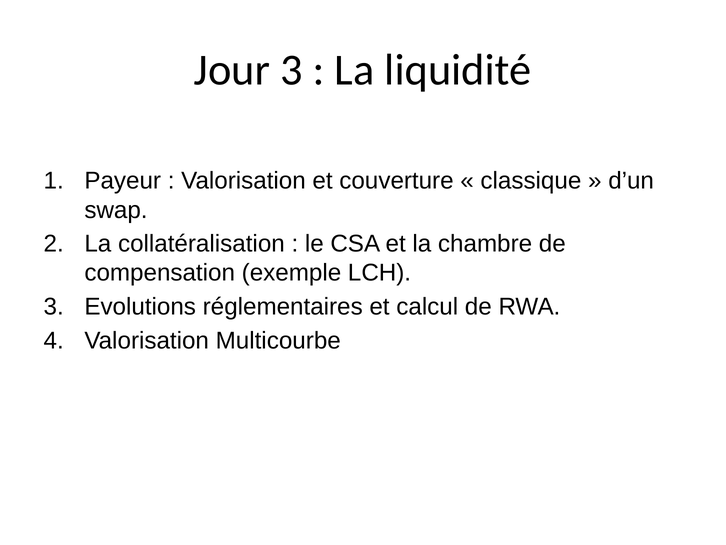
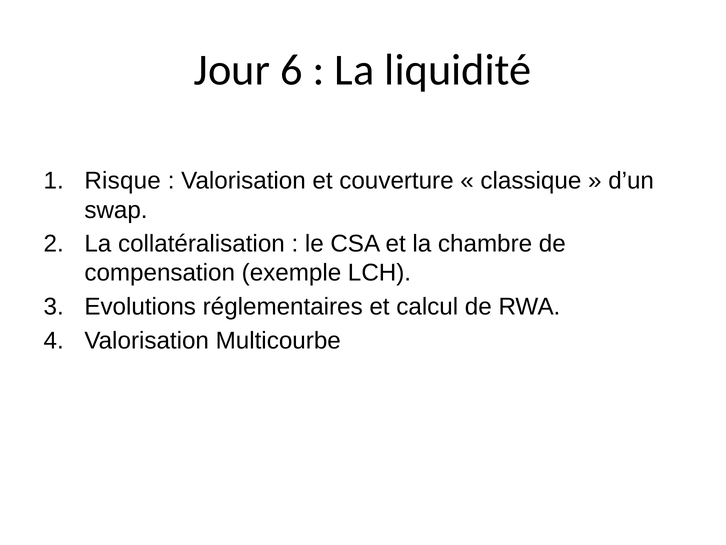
Jour 3: 3 -> 6
Payeur: Payeur -> Risque
